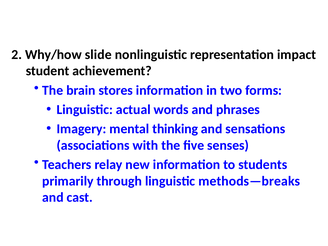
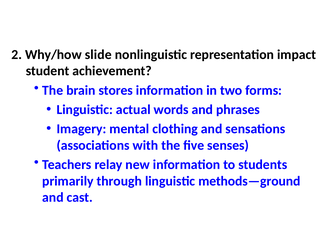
thinking: thinking -> clothing
methods—breaks: methods—breaks -> methods—ground
